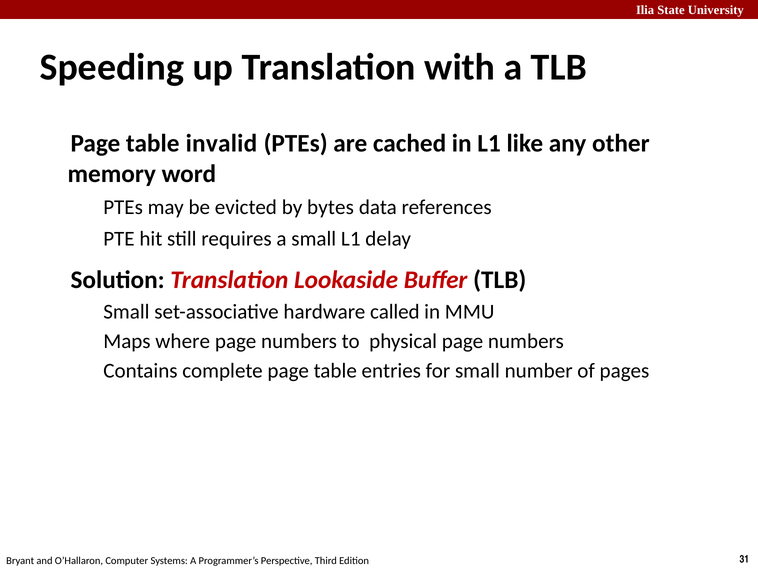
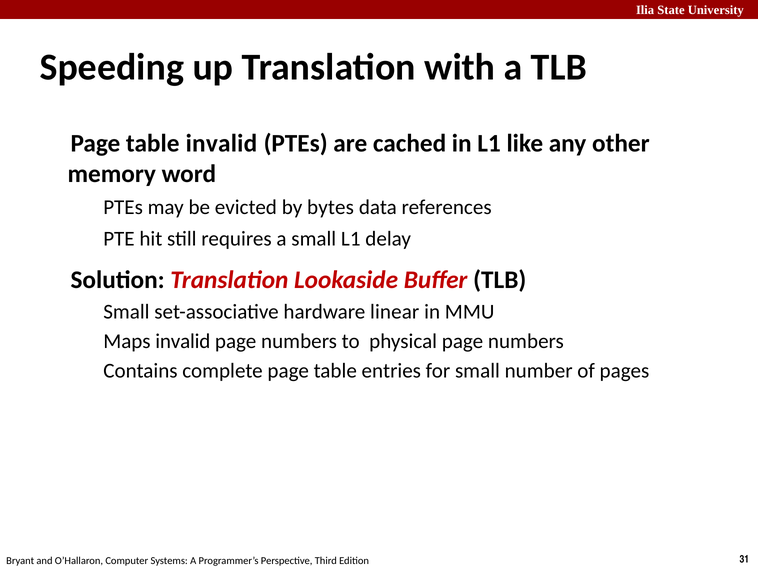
called: called -> linear
where at (183, 341): where -> invalid
